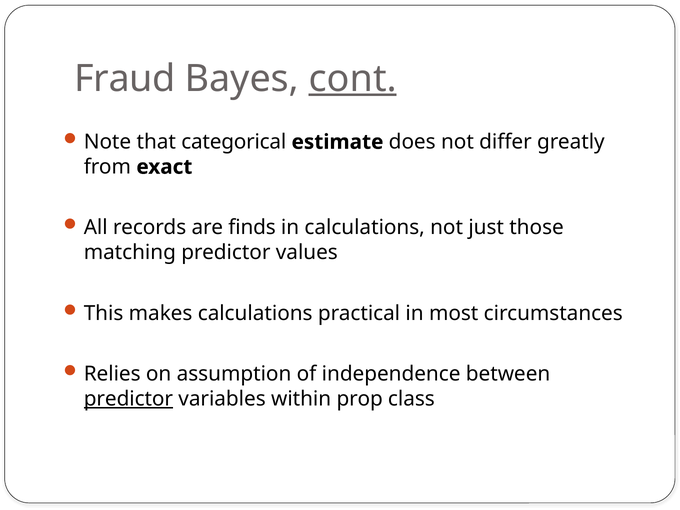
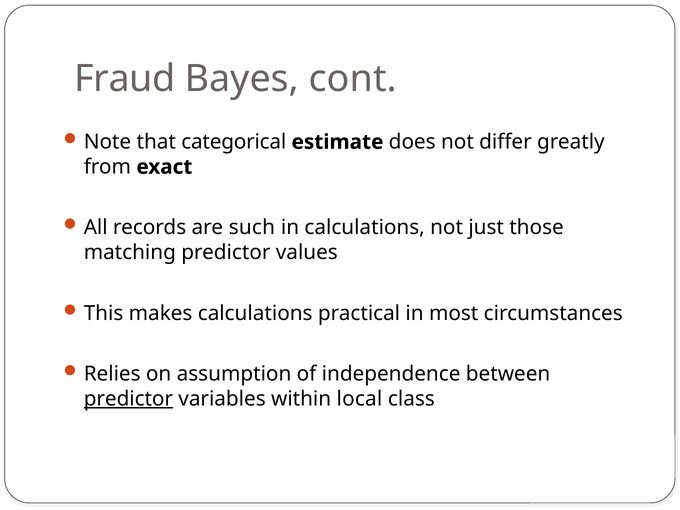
cont underline: present -> none
finds: finds -> such
prop: prop -> local
